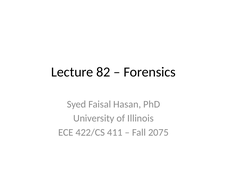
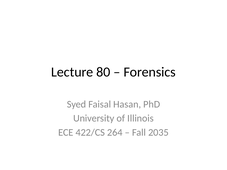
82: 82 -> 80
411: 411 -> 264
2075: 2075 -> 2035
